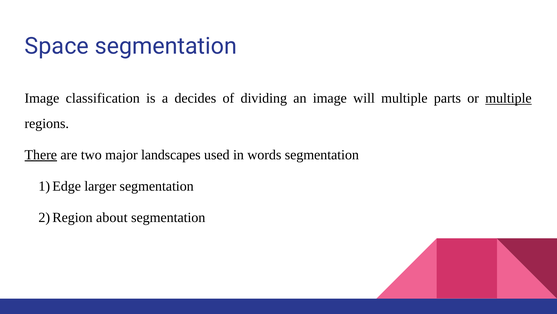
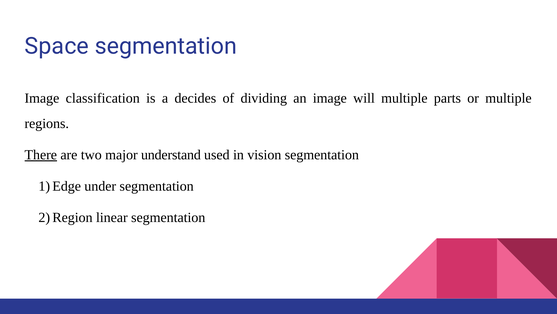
multiple at (508, 98) underline: present -> none
landscapes: landscapes -> understand
words: words -> vision
larger: larger -> under
about: about -> linear
